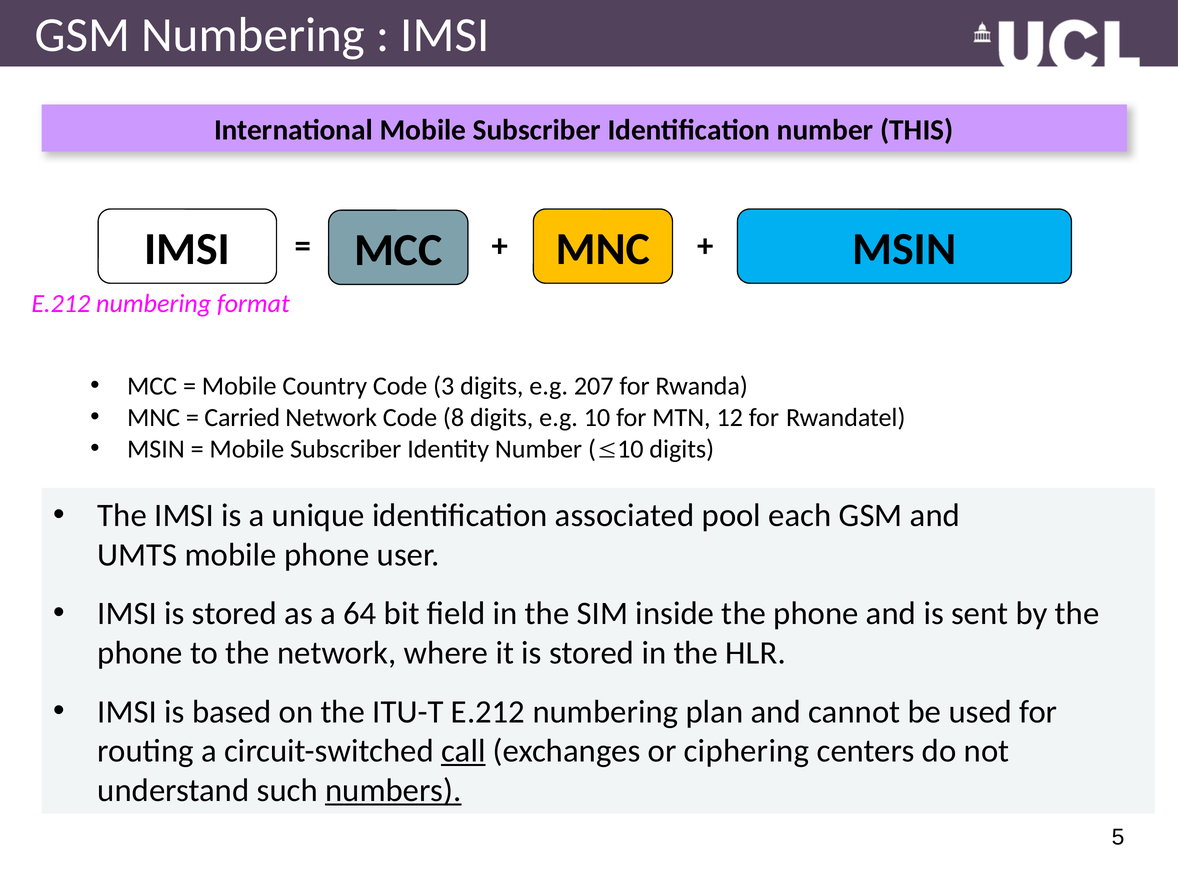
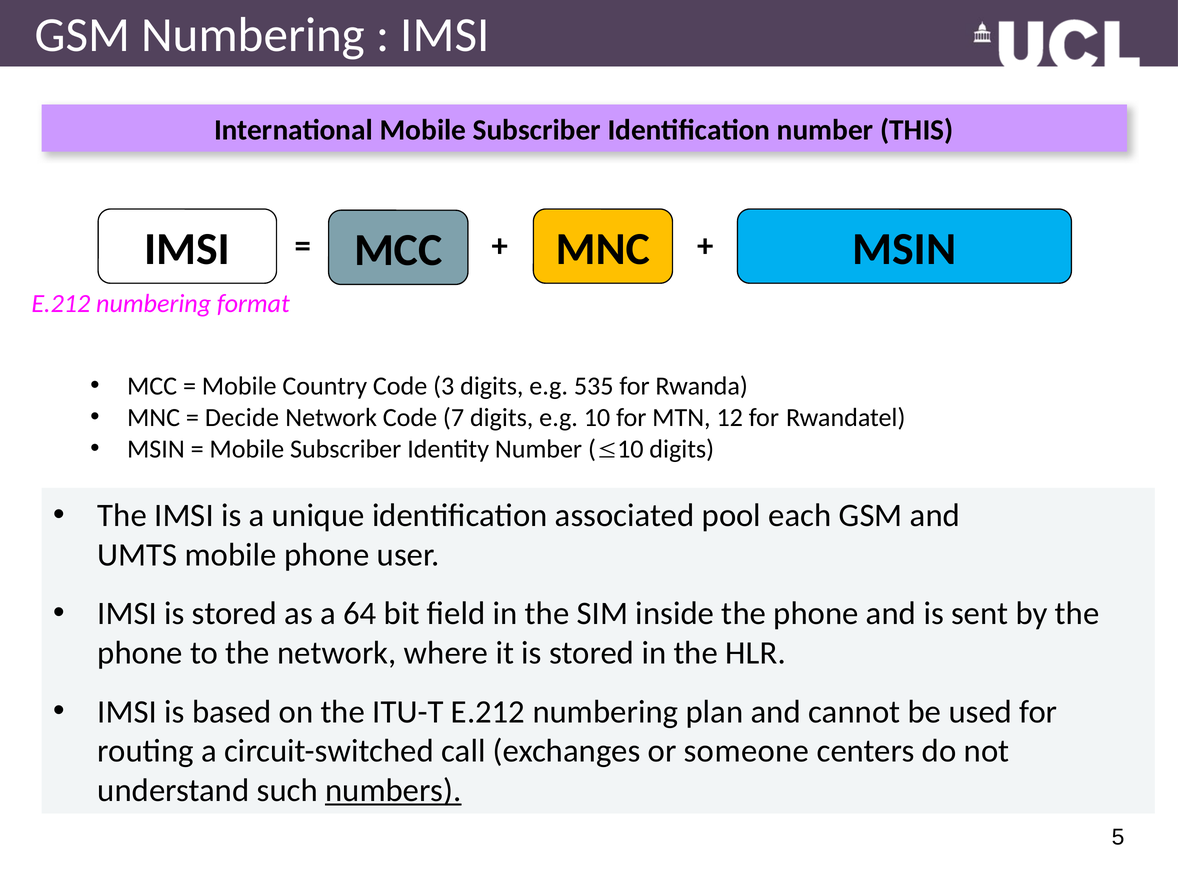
207: 207 -> 535
Carried: Carried -> Decide
8: 8 -> 7
call underline: present -> none
ciphering: ciphering -> someone
